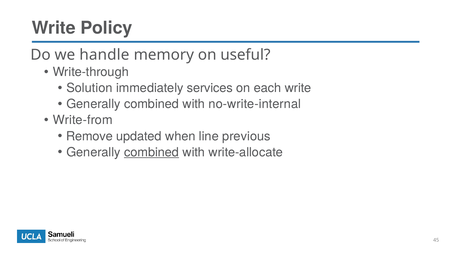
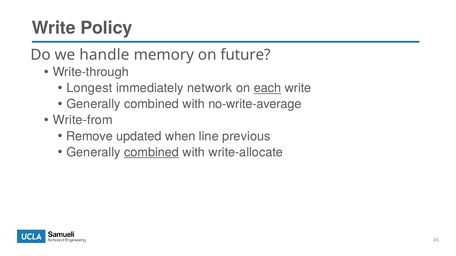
useful: useful -> future
Solution: Solution -> Longest
services: services -> network
each underline: none -> present
no-write-internal: no-write-internal -> no-write-average
